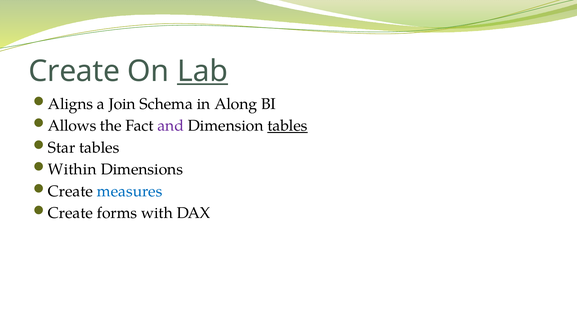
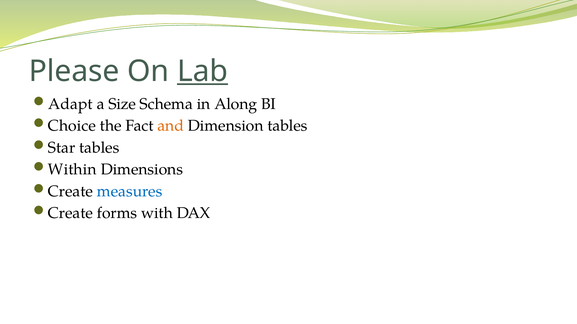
Create at (74, 71): Create -> Please
Aligns: Aligns -> Adapt
Join: Join -> Size
Allows: Allows -> Choice
and colour: purple -> orange
tables at (288, 126) underline: present -> none
